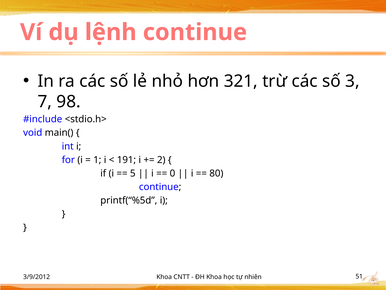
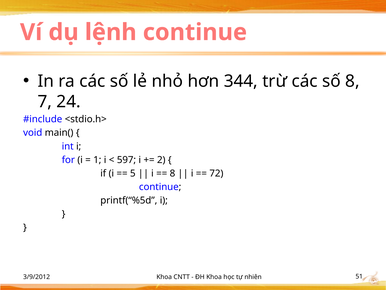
321: 321 -> 344
số 3: 3 -> 8
98: 98 -> 24
191: 191 -> 597
0 at (173, 173): 0 -> 8
80: 80 -> 72
